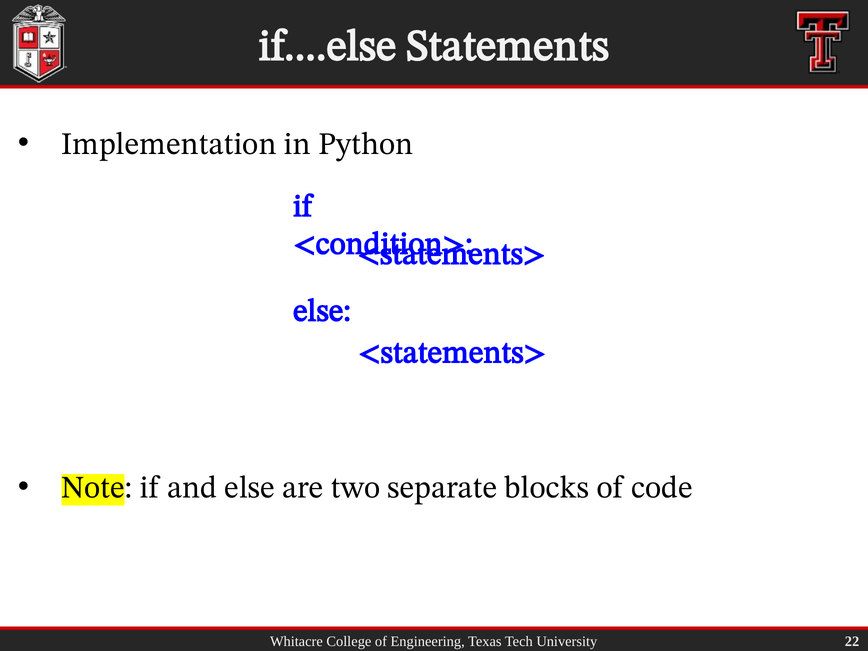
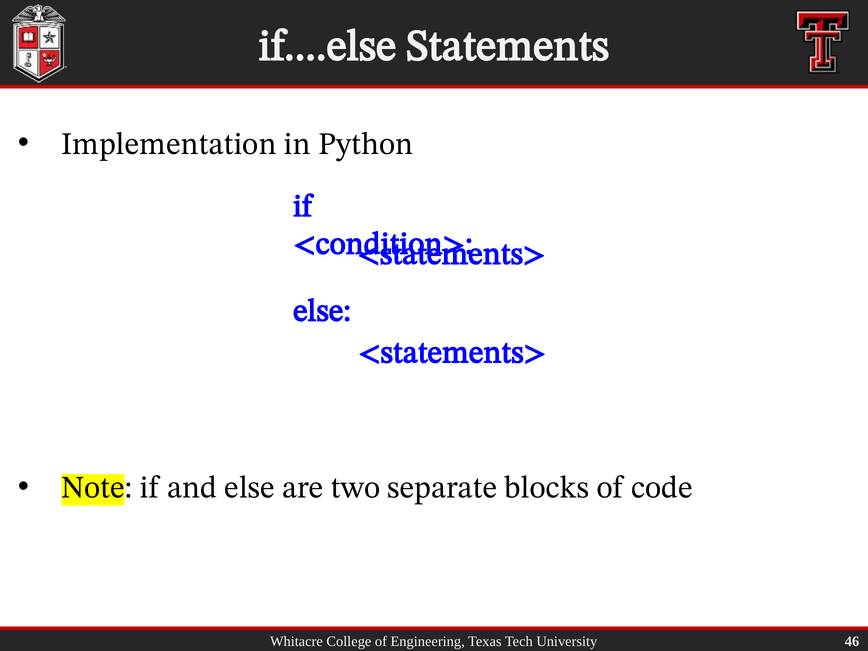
22: 22 -> 46
